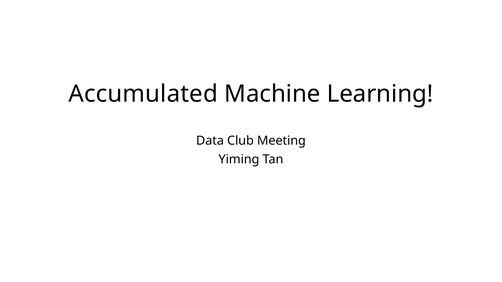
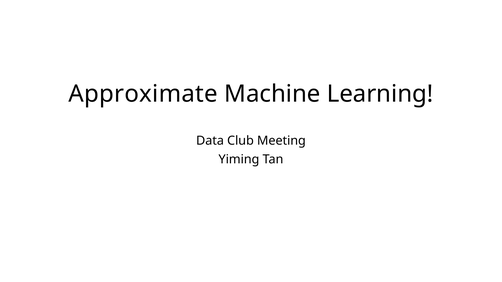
Accumulated: Accumulated -> Approximate
